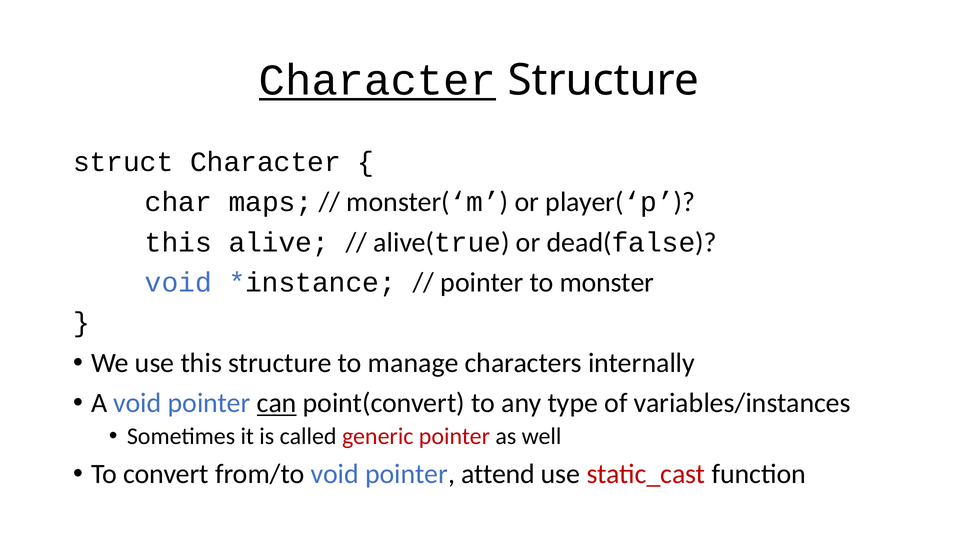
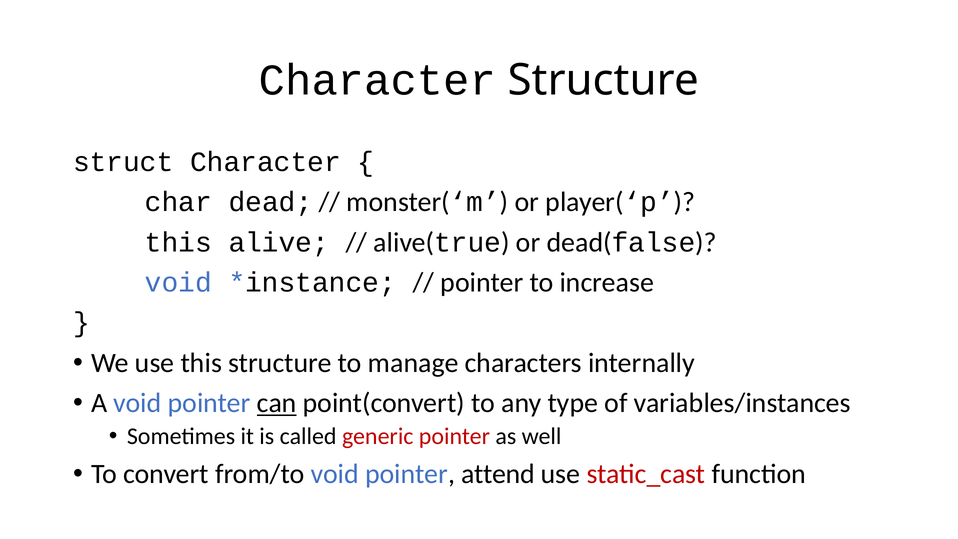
Character at (377, 80) underline: present -> none
maps: maps -> dead
monster: monster -> increase
